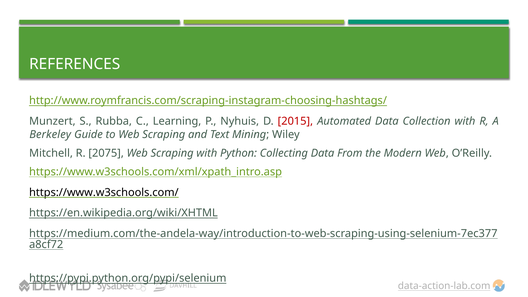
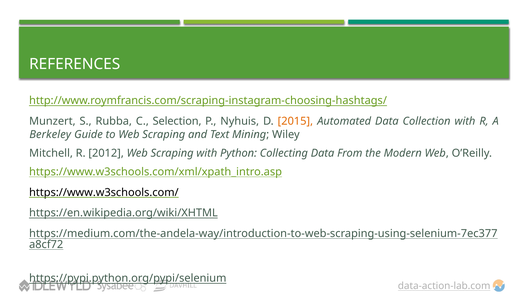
Learning: Learning -> Selection
2015 colour: red -> orange
2075: 2075 -> 2012
